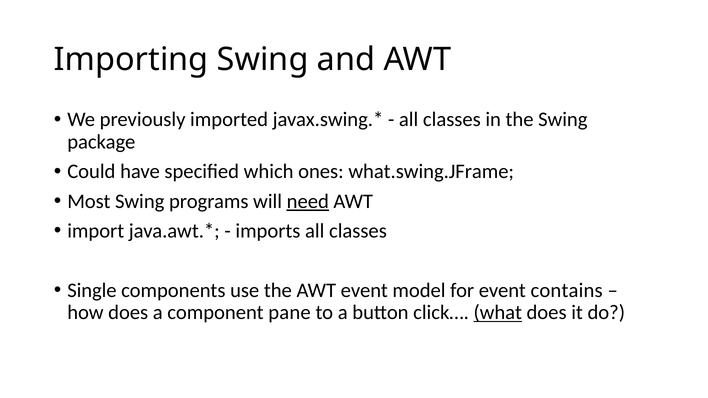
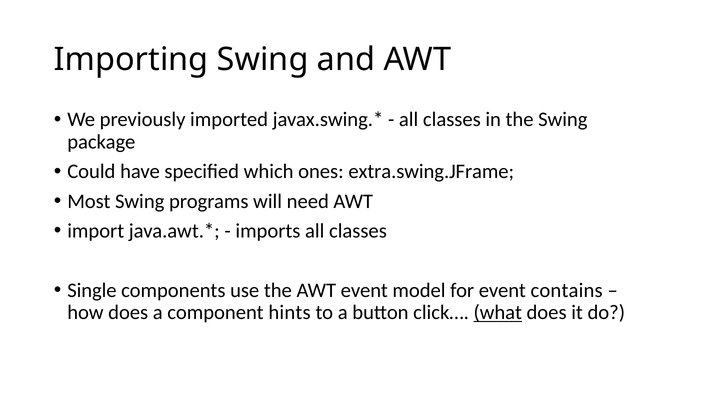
what.swing.JFrame: what.swing.JFrame -> extra.swing.JFrame
need underline: present -> none
pane: pane -> hints
